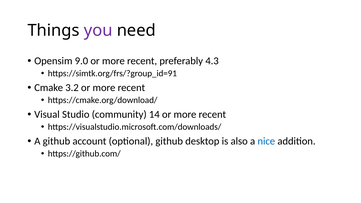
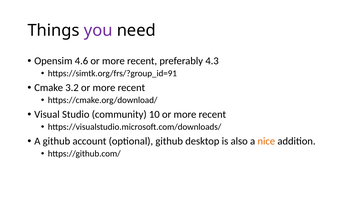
9.0: 9.0 -> 4.6
14: 14 -> 10
nice colour: blue -> orange
